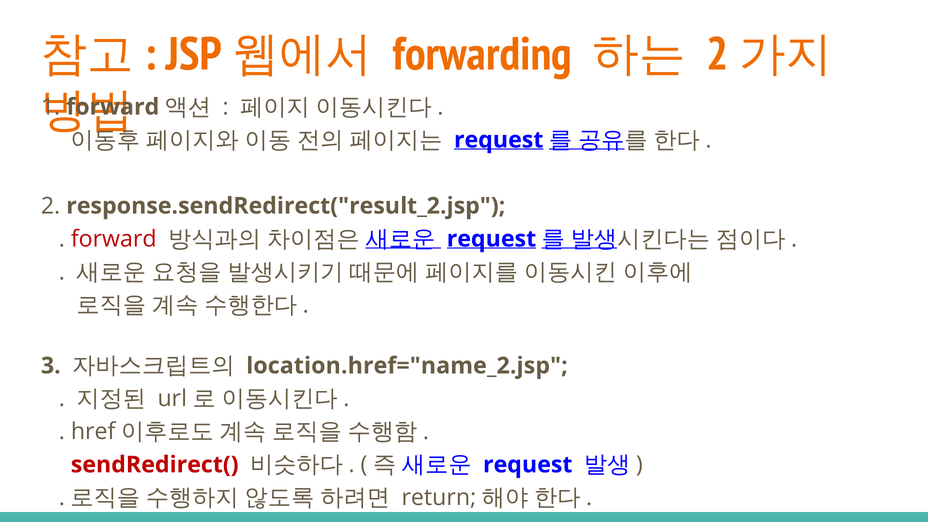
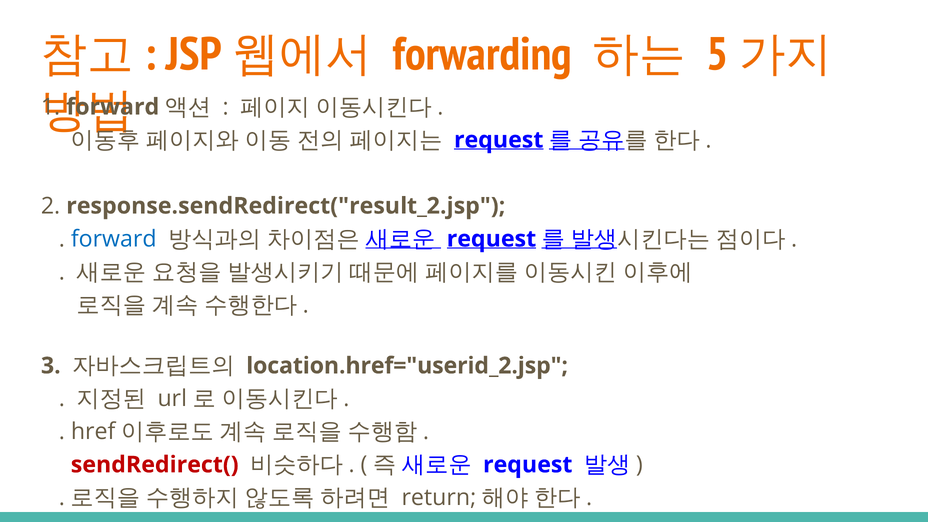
2 at (717, 55): 2 -> 5
forward colour: red -> blue
location.href="name_2.jsp: location.href="name_2.jsp -> location.href="userid_2.jsp
